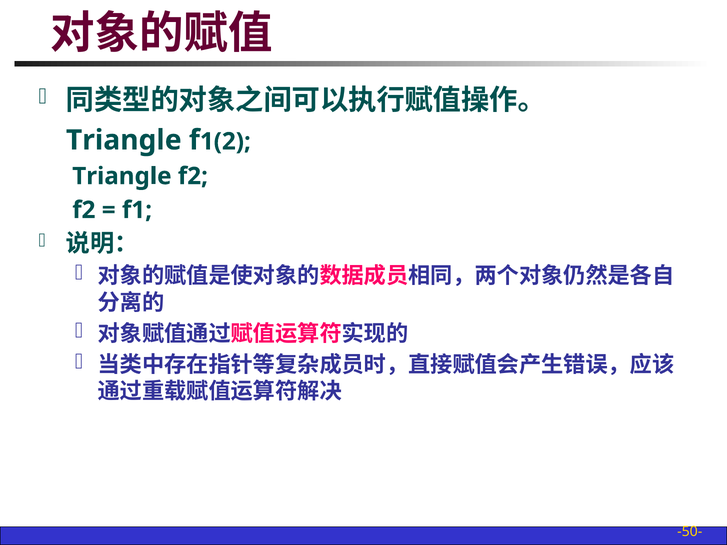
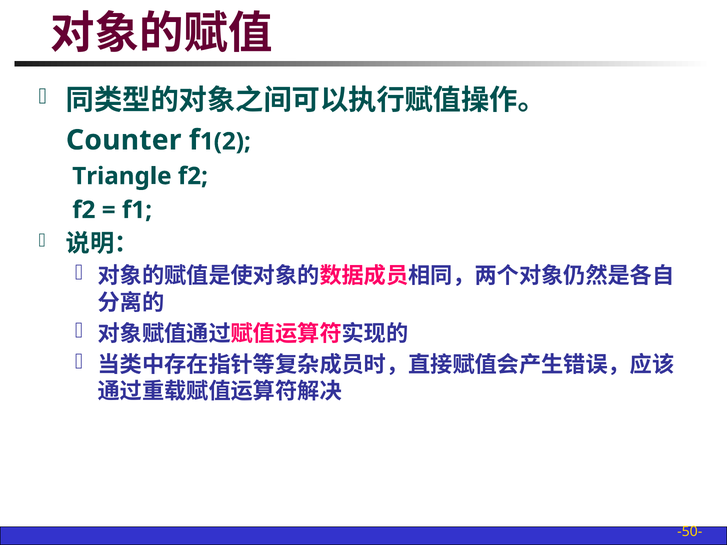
Triangle at (124, 140): Triangle -> Counter
